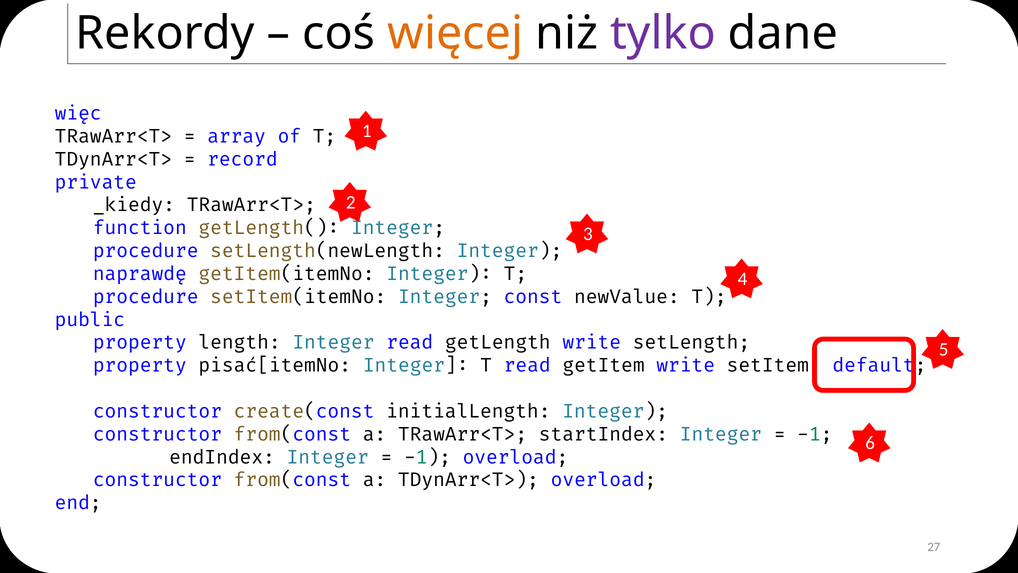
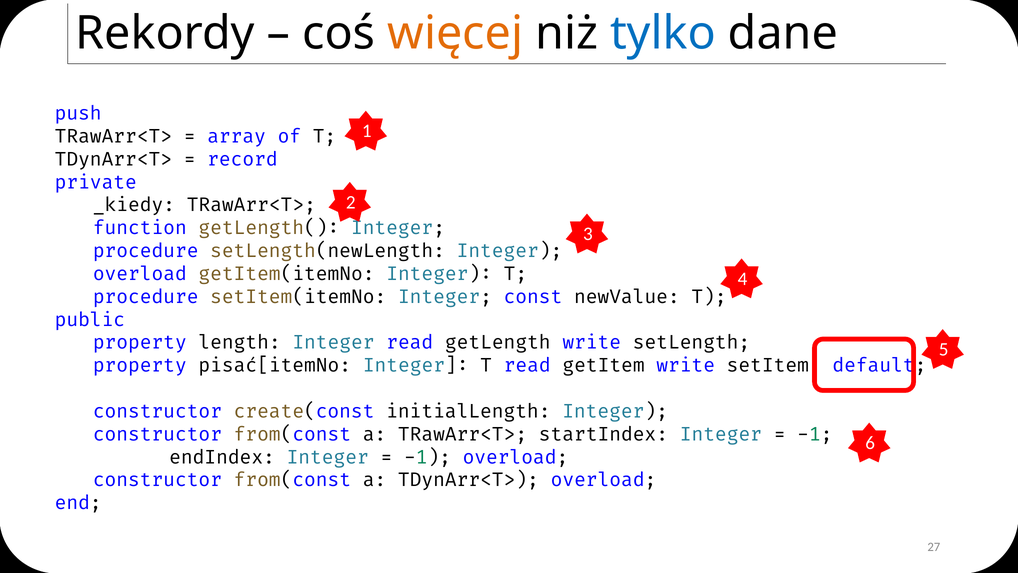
tylko colour: purple -> blue
więc: więc -> push
naprawdę at (140, 274): naprawdę -> overload
